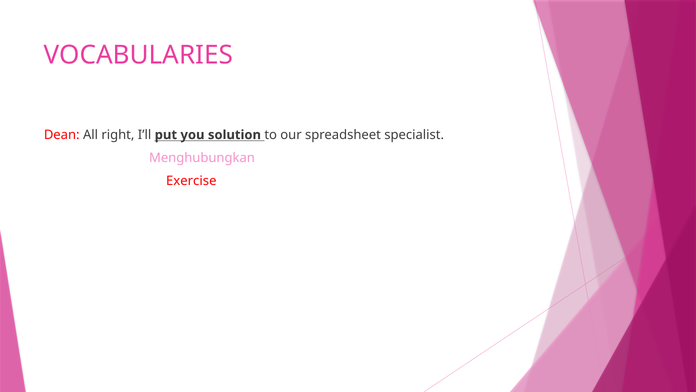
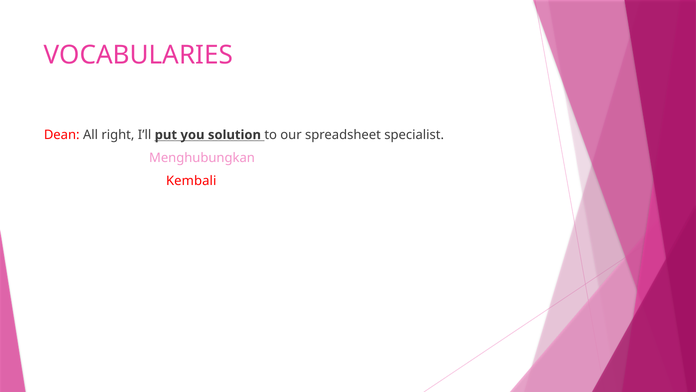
Exercise: Exercise -> Kembali
